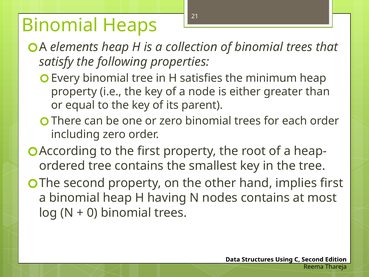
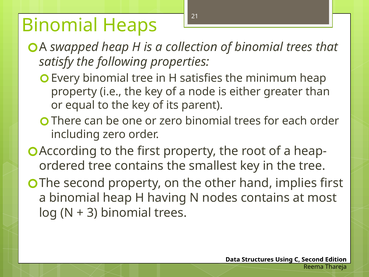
elements: elements -> swapped
0: 0 -> 3
